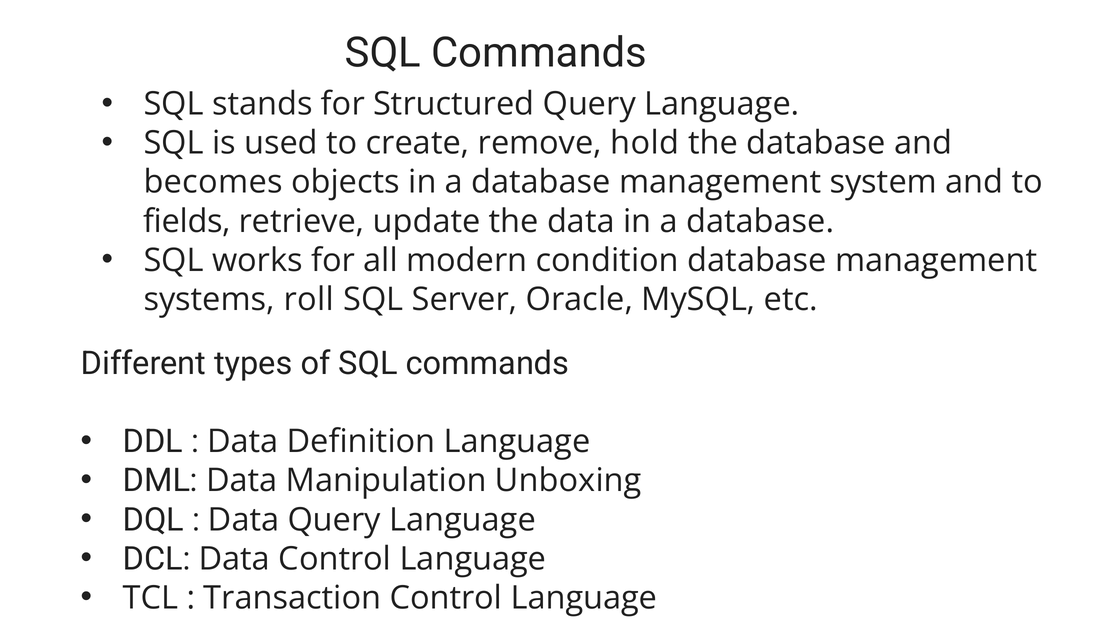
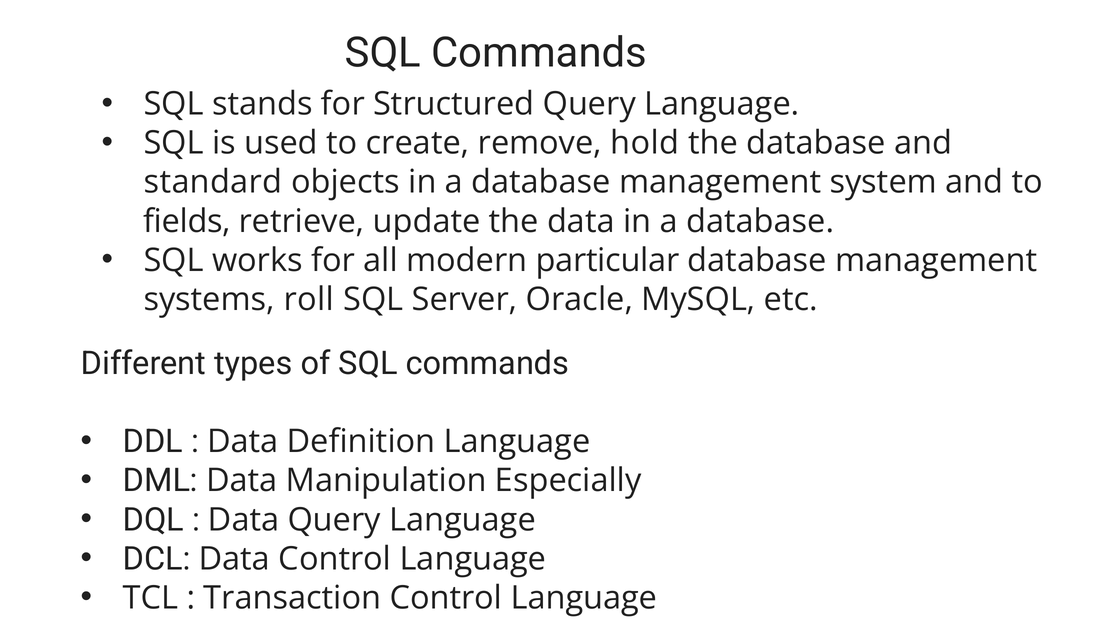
becomes: becomes -> standard
condition: condition -> particular
Unboxing: Unboxing -> Especially
